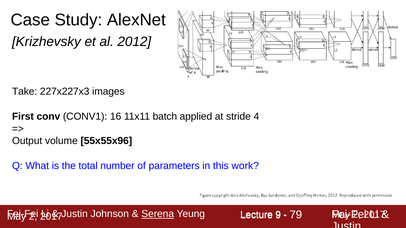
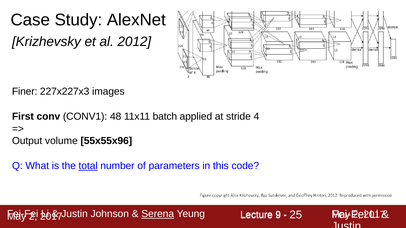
Take: Take -> Finer
16: 16 -> 48
total underline: none -> present
work: work -> code
79: 79 -> 25
